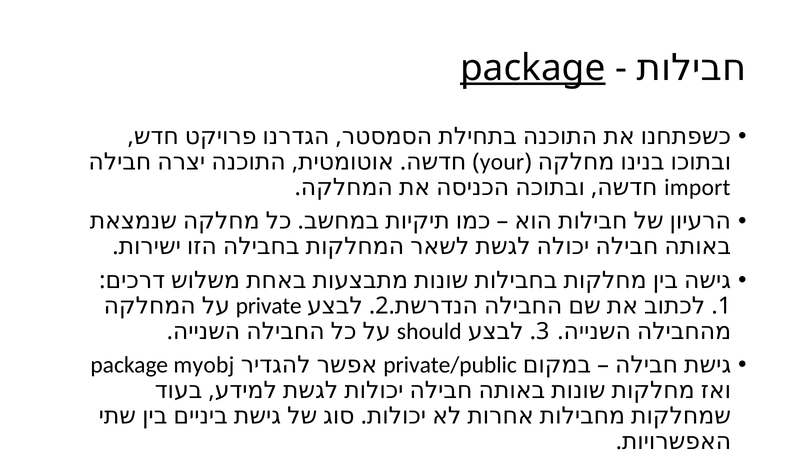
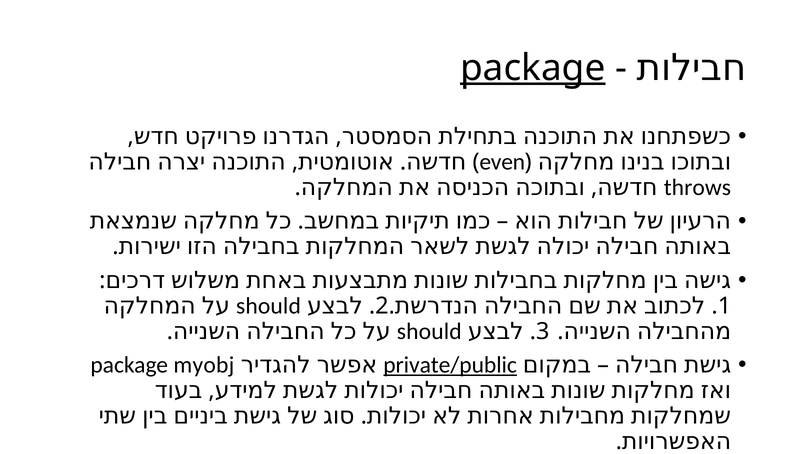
your: your -> even
import: import -> throws
private at (269, 306): private -> should
private/public underline: none -> present
